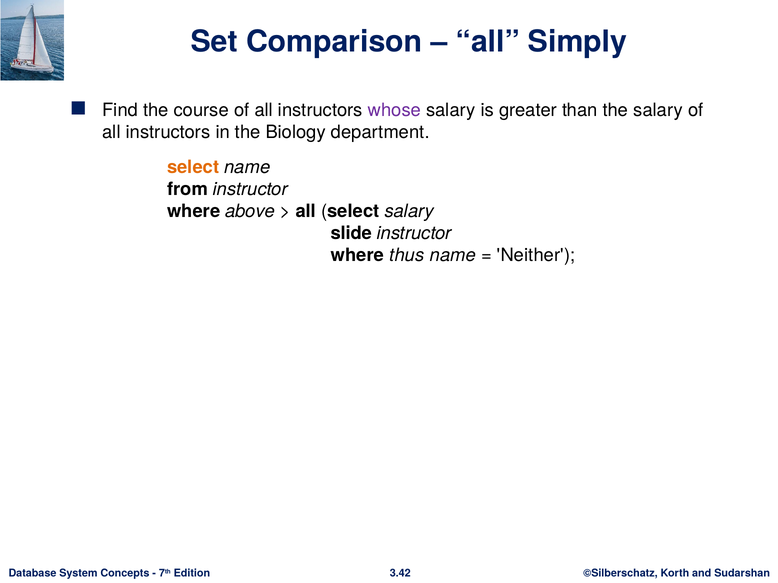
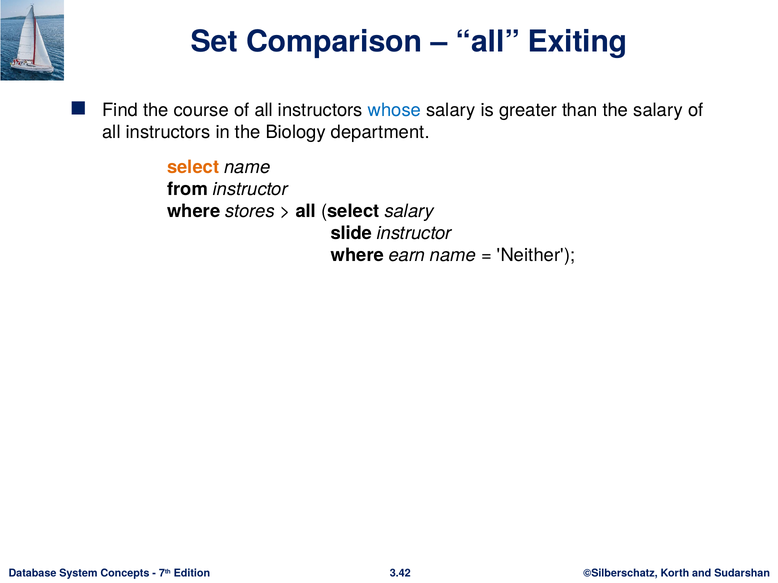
Simply: Simply -> Exiting
whose colour: purple -> blue
above: above -> stores
thus: thus -> earn
